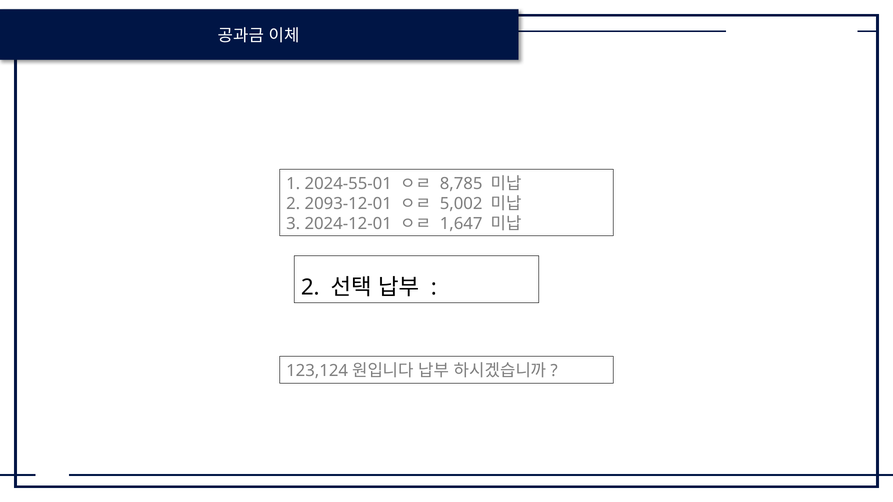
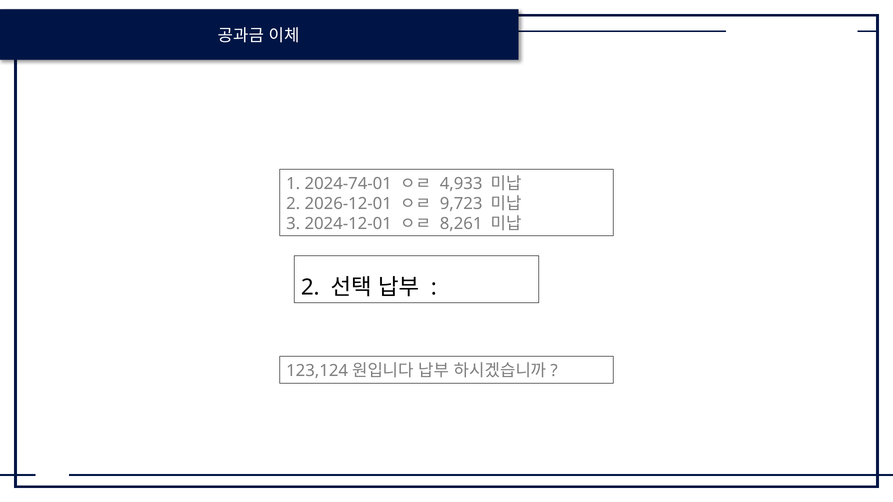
2024-55-01: 2024-55-01 -> 2024-74-01
8,785: 8,785 -> 4,933
2093-12-01: 2093-12-01 -> 2026-12-01
5,002: 5,002 -> 9,723
1,647: 1,647 -> 8,261
